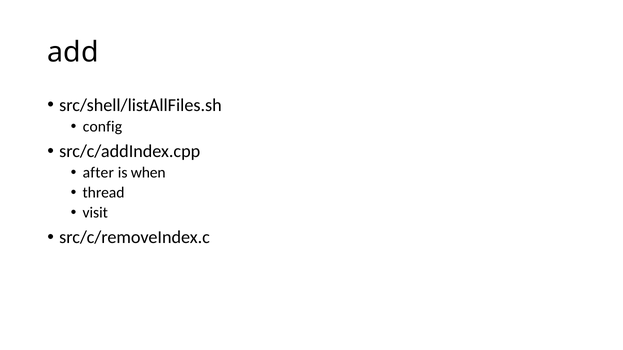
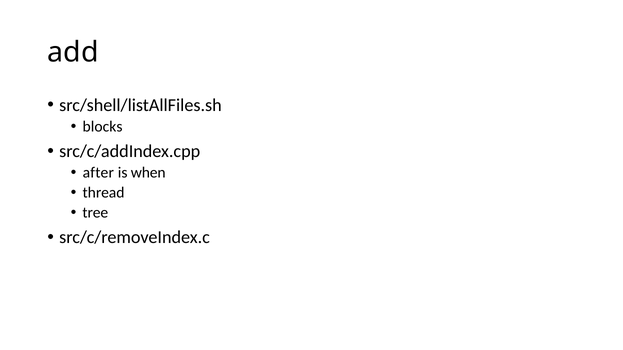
config: config -> blocks
visit: visit -> tree
